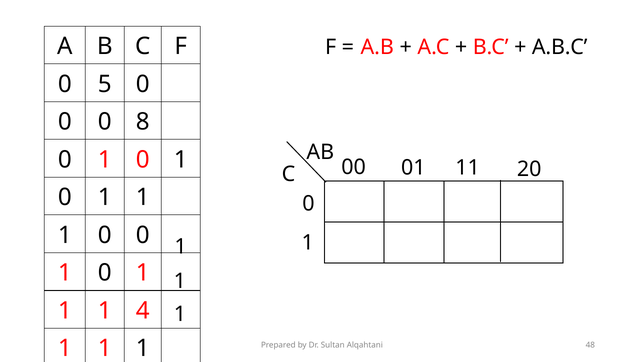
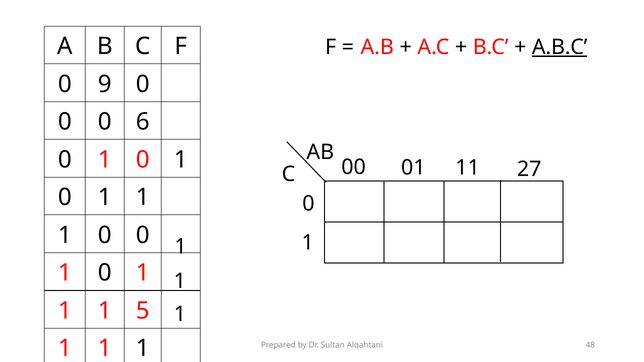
A.B.C underline: none -> present
5: 5 -> 9
8: 8 -> 6
20: 20 -> 27
4: 4 -> 5
